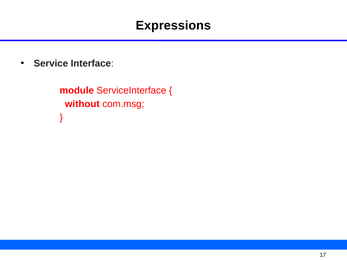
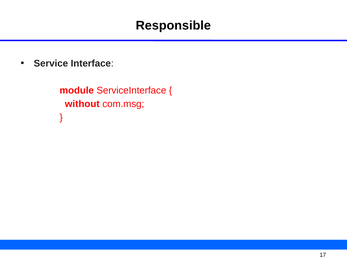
Expressions: Expressions -> Responsible
